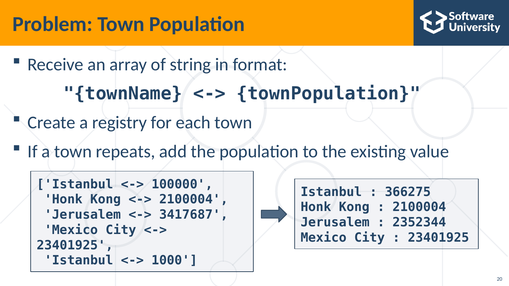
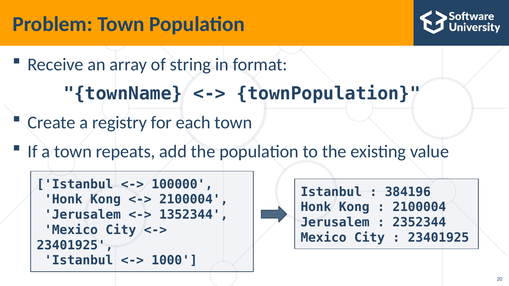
366275: 366275 -> 384196
3417687: 3417687 -> 1352344
